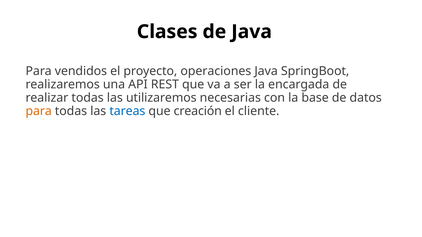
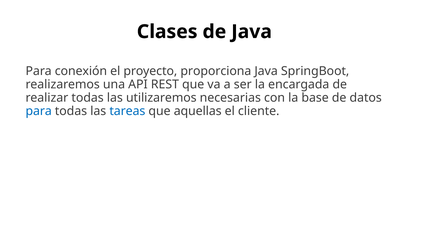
vendidos: vendidos -> conexión
operaciones: operaciones -> proporciona
para at (39, 111) colour: orange -> blue
creación: creación -> aquellas
